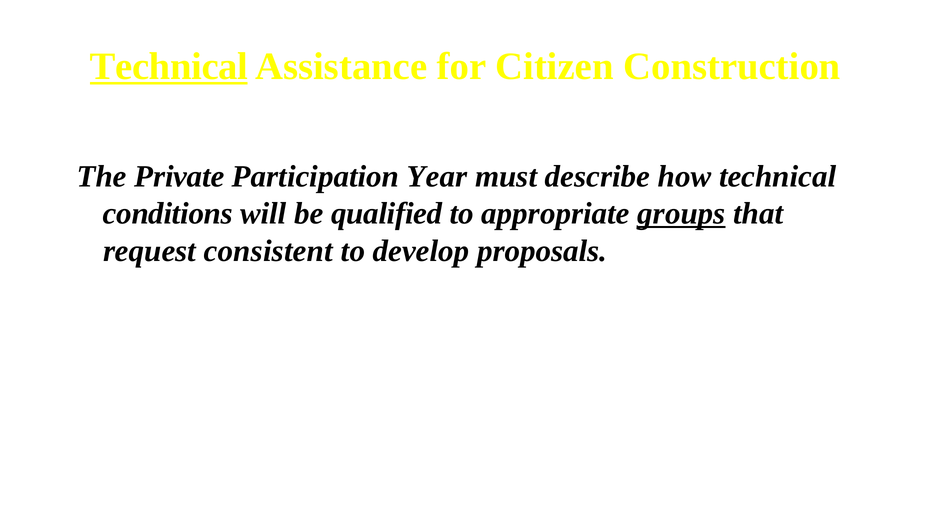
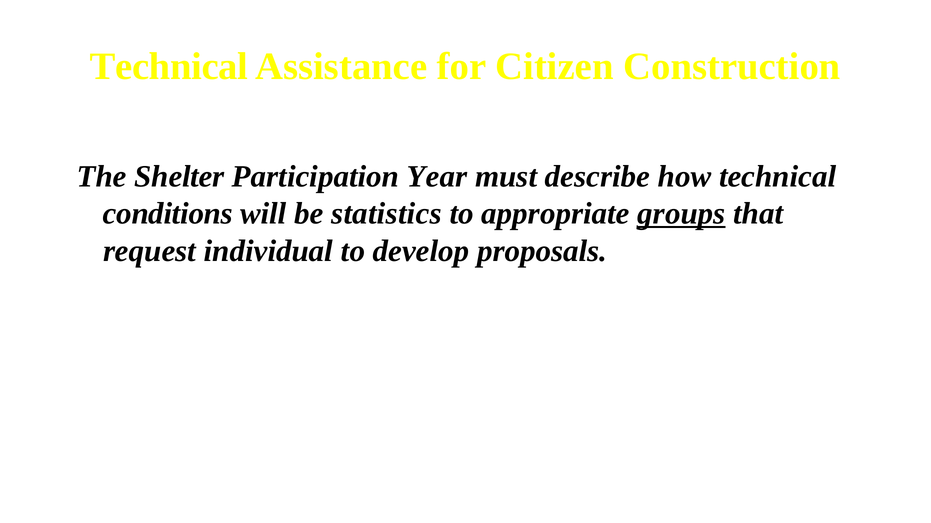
Technical at (169, 67) underline: present -> none
Private: Private -> Shelter
qualified: qualified -> statistics
consistent: consistent -> individual
